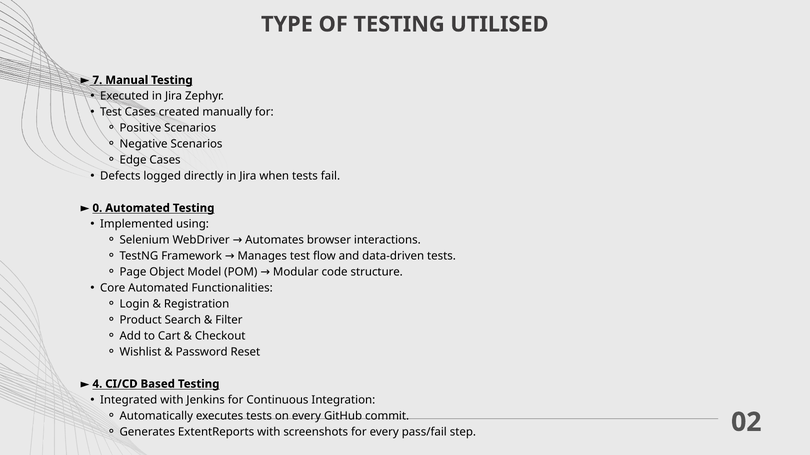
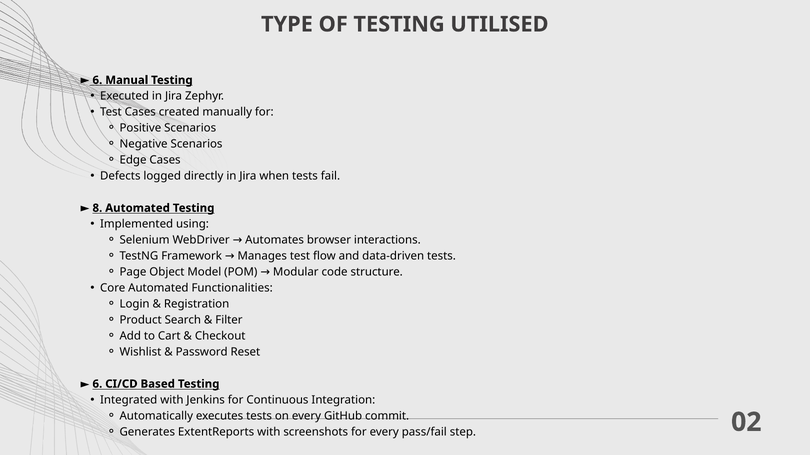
7 at (97, 80): 7 -> 6
0: 0 -> 8
4 at (97, 384): 4 -> 6
